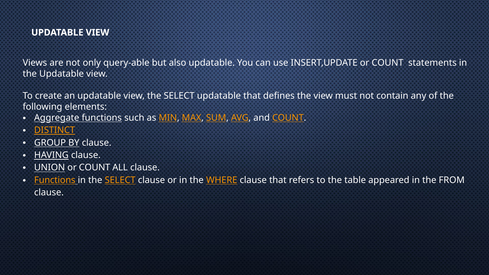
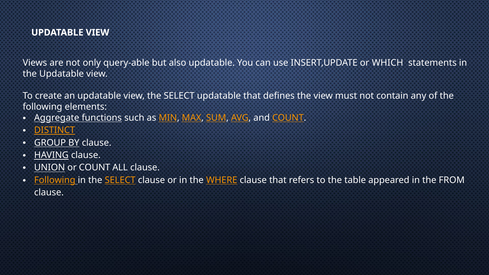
INSERT,UPDATE or COUNT: COUNT -> WHICH
Functions at (55, 180): Functions -> Following
